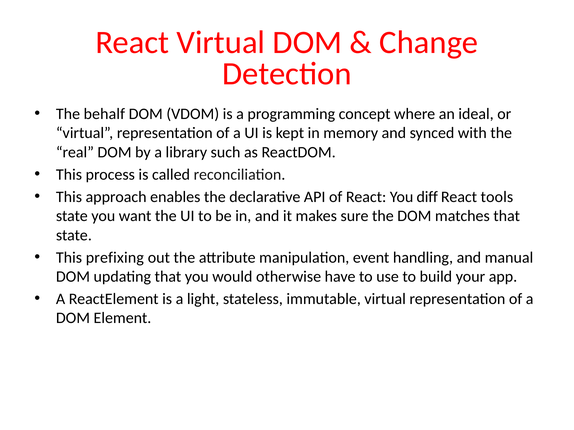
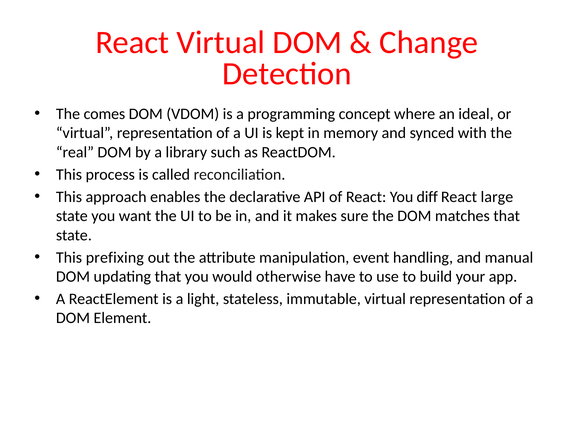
behalf: behalf -> comes
tools: tools -> large
